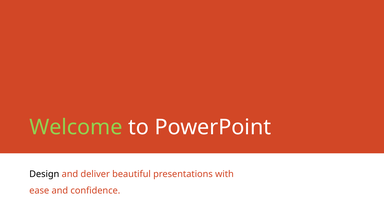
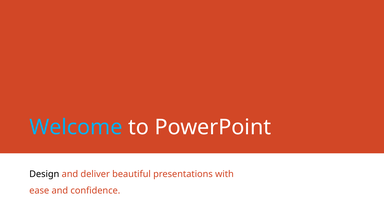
Welcome colour: light green -> light blue
